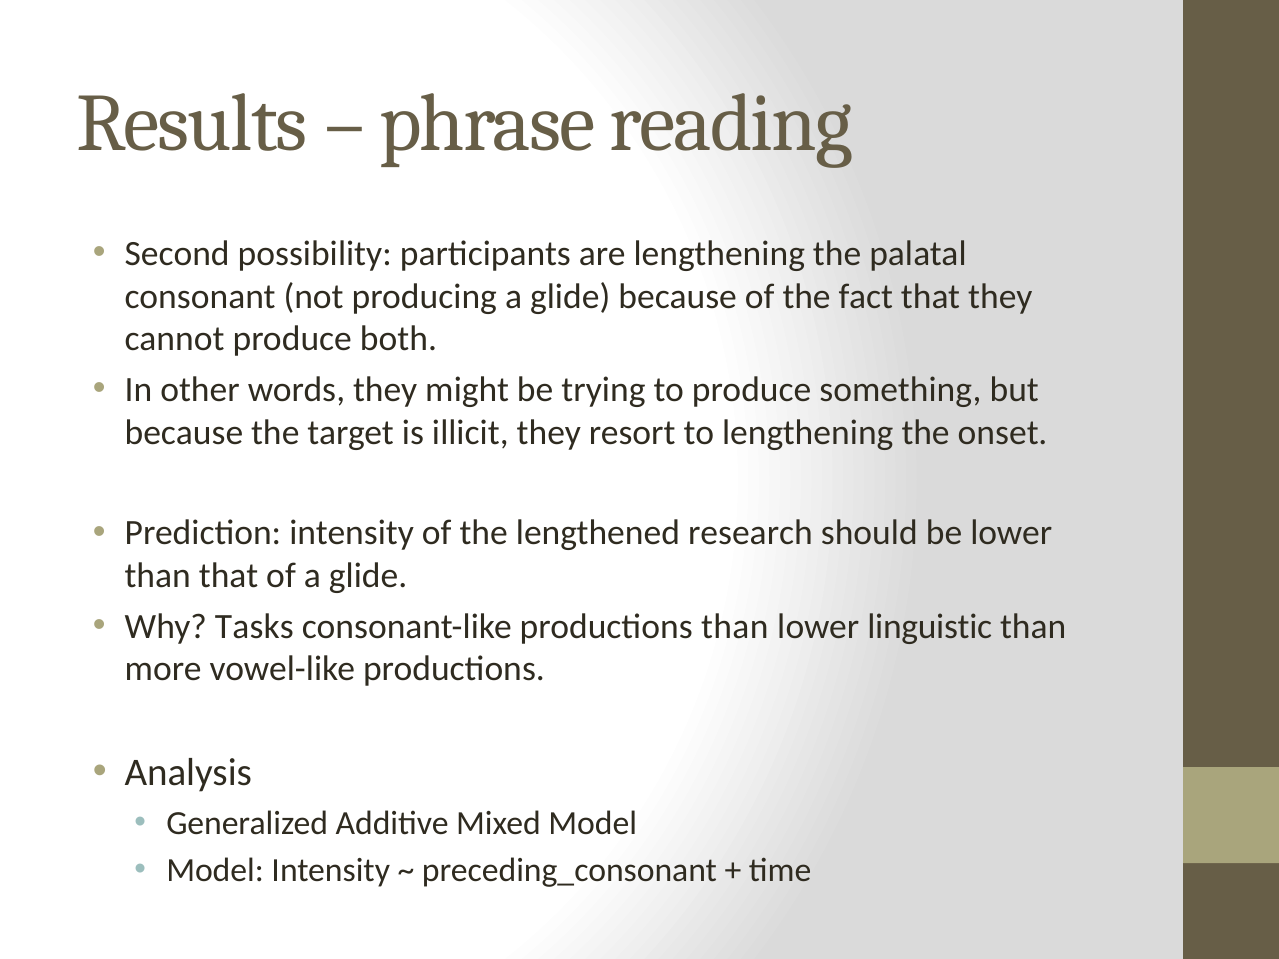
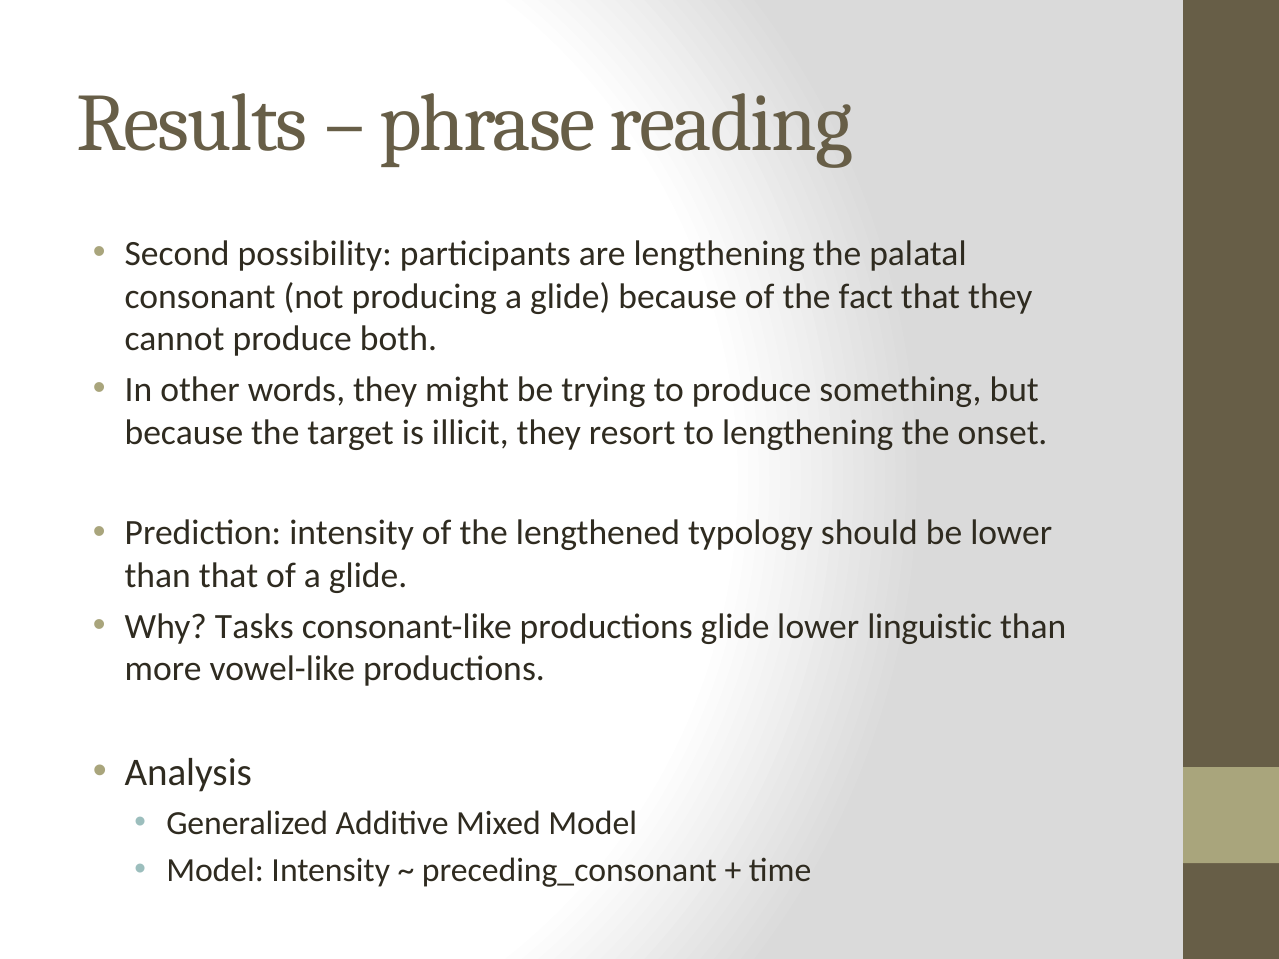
research: research -> typology
productions than: than -> glide
